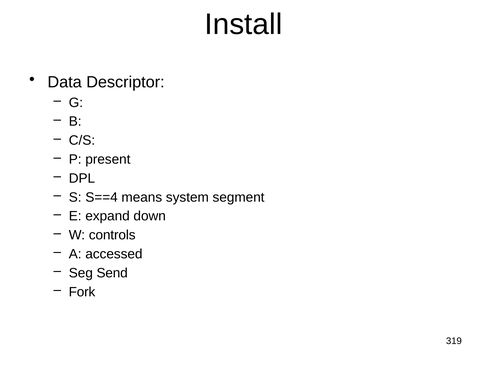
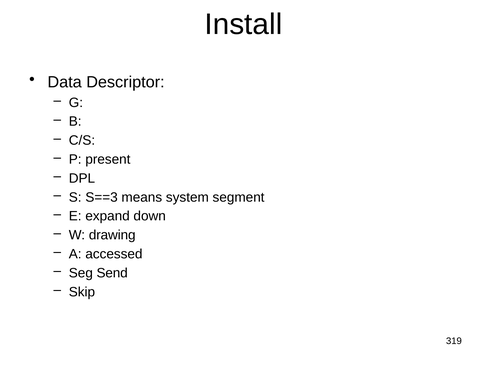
S==4: S==4 -> S==3
controls: controls -> drawing
Fork: Fork -> Skip
